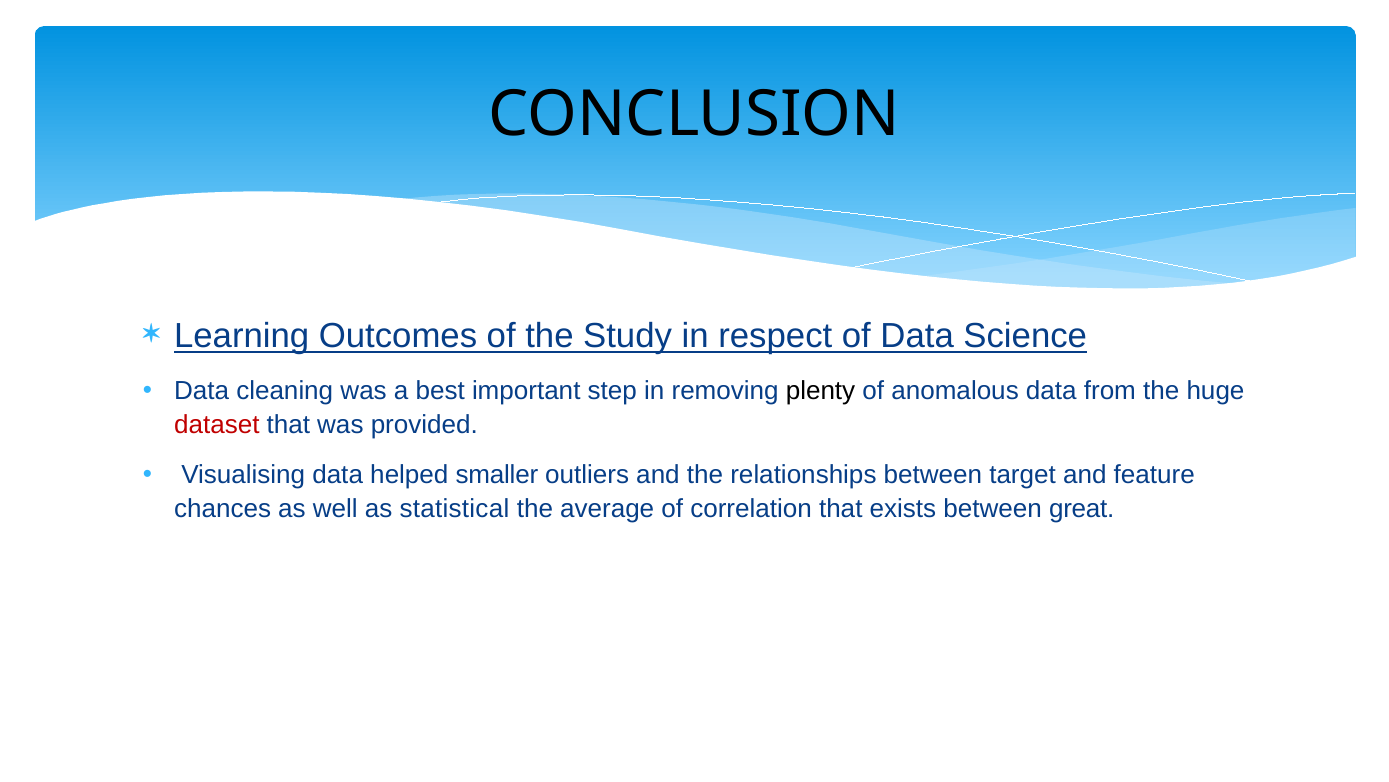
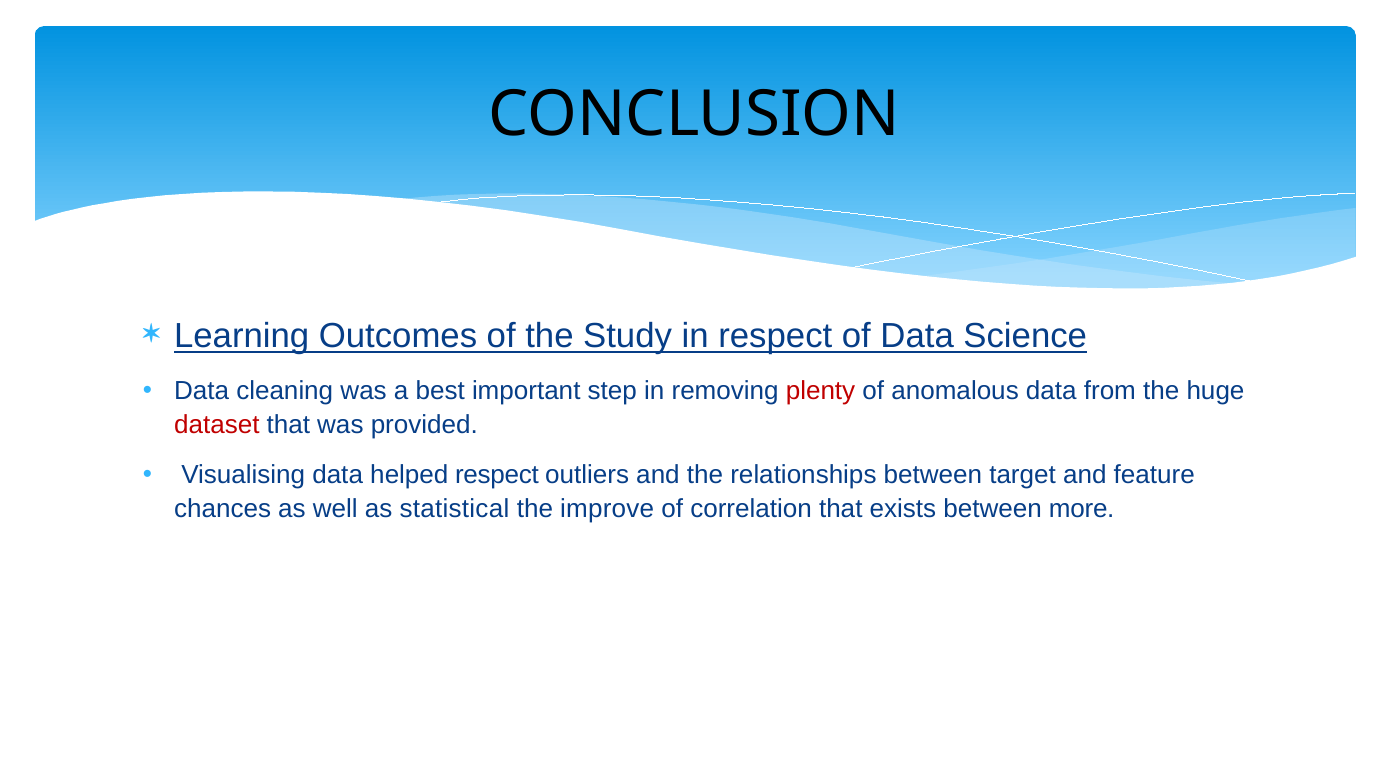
plenty colour: black -> red
helped smaller: smaller -> respect
average: average -> improve
great: great -> more
